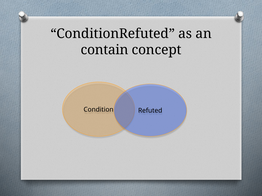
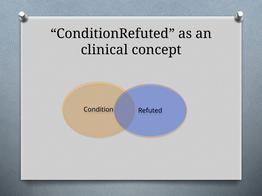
contain: contain -> clinical
